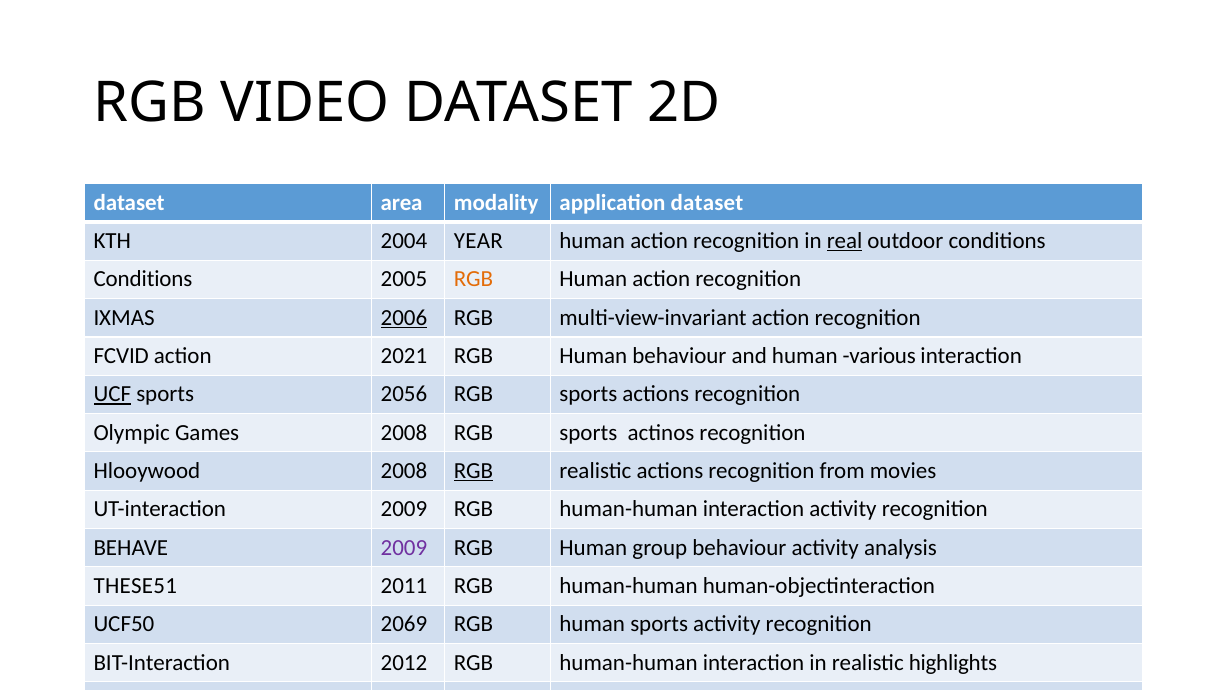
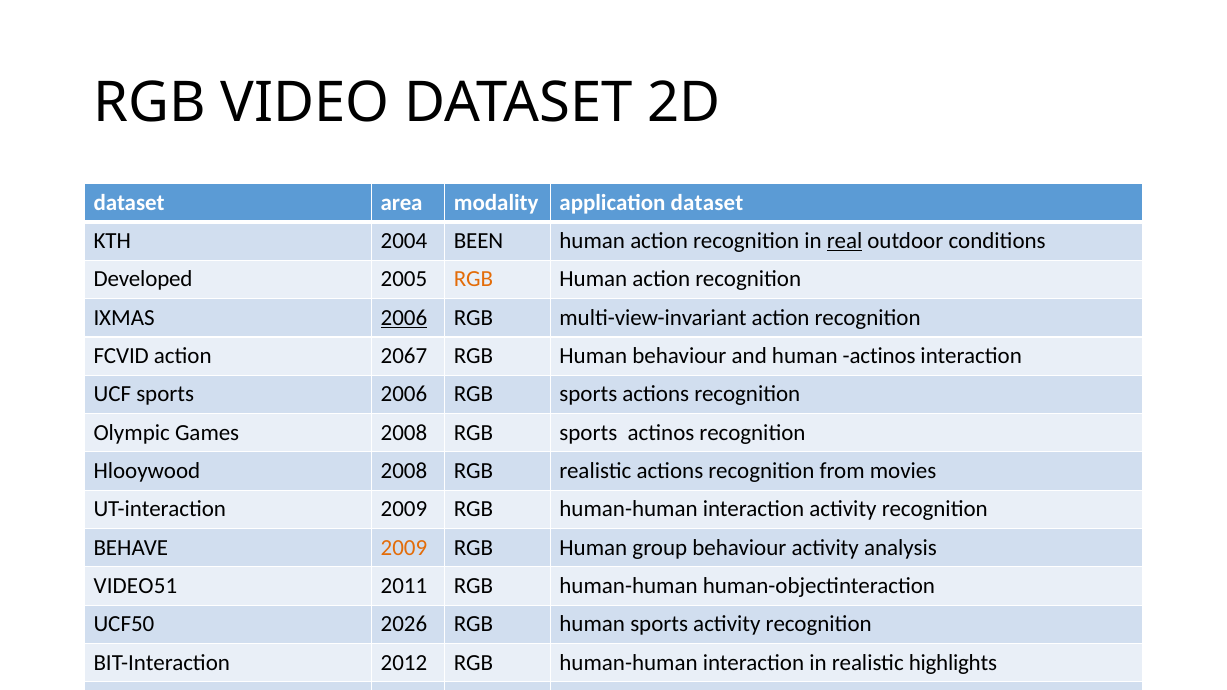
YEAR: YEAR -> BEEN
Conditions at (143, 279): Conditions -> Developed
2021: 2021 -> 2067
human various: various -> actinos
UCF underline: present -> none
sports 2056: 2056 -> 2006
RGB at (473, 471) underline: present -> none
2009 at (404, 548) colour: purple -> orange
THESE51: THESE51 -> VIDEO51
2069: 2069 -> 2026
